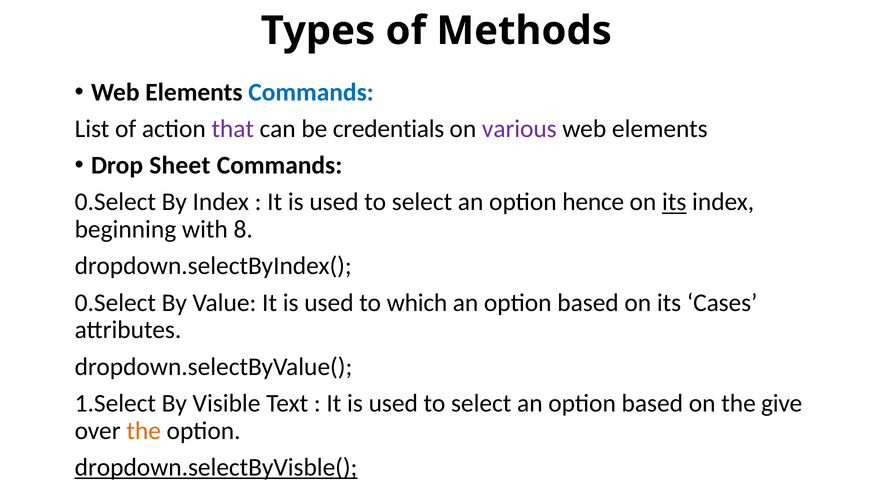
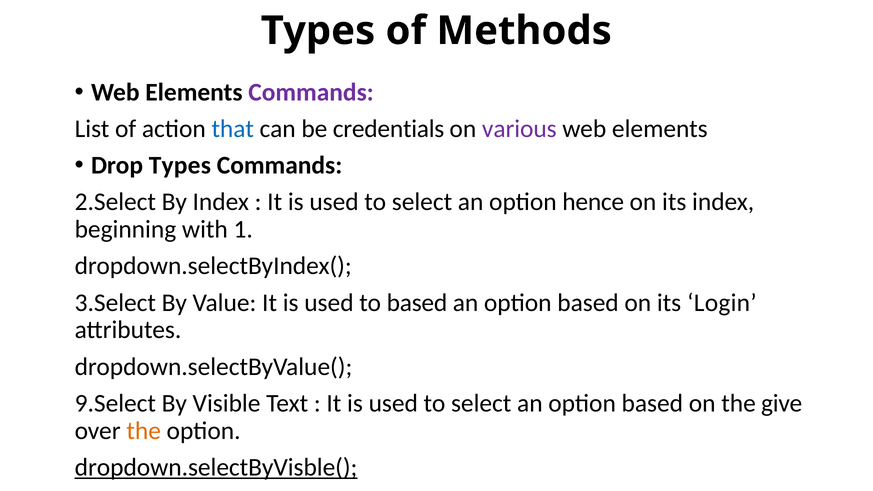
Commands at (311, 92) colour: blue -> purple
that colour: purple -> blue
Drop Sheet: Sheet -> Types
0.Select at (115, 202): 0.Select -> 2.Select
its at (674, 202) underline: present -> none
8: 8 -> 1
0.Select at (115, 303): 0.Select -> 3.Select
to which: which -> based
Cases: Cases -> Login
1.Select: 1.Select -> 9.Select
